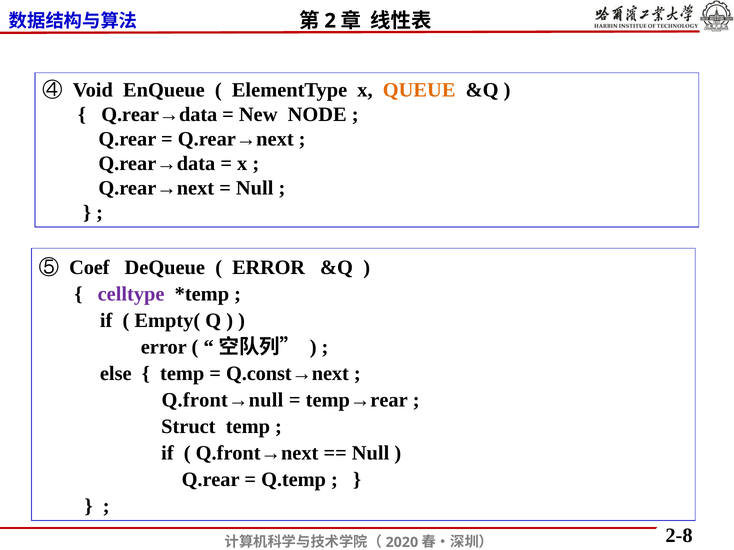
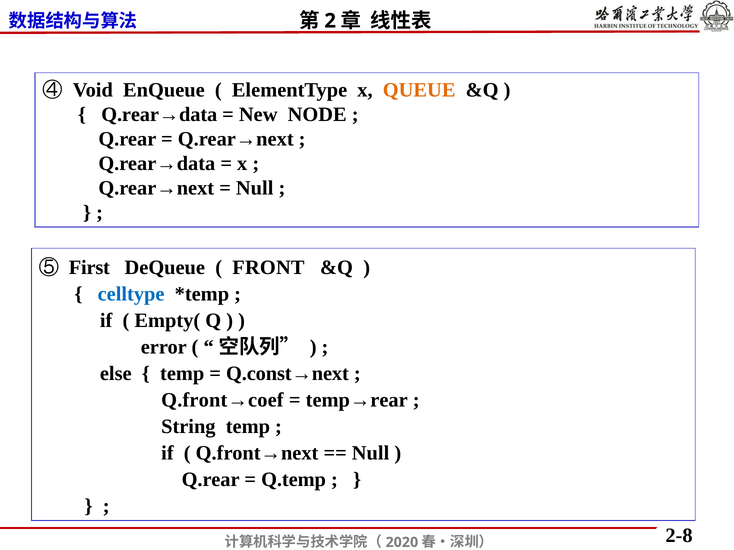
Coef: Coef -> First
ERROR at (269, 268): ERROR -> FRONT
celltype colour: purple -> blue
Q.front→null: Q.front→null -> Q.front→coef
Struct: Struct -> String
